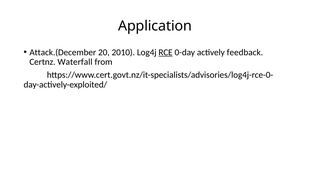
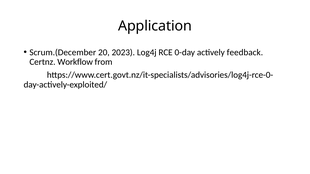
Attack.(December: Attack.(December -> Scrum.(December
2010: 2010 -> 2023
RCE underline: present -> none
Waterfall: Waterfall -> Workflow
